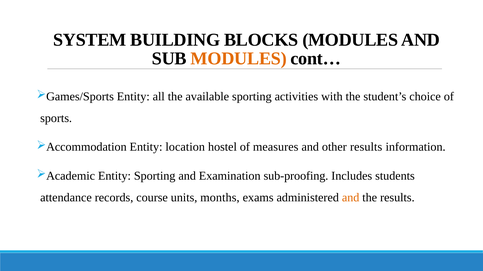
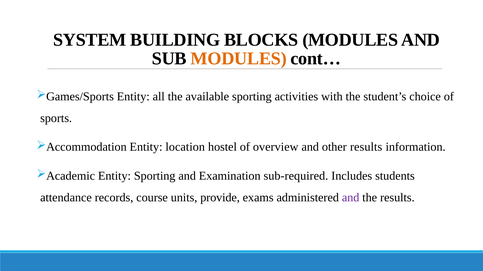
measures: measures -> overview
sub-proofing: sub-proofing -> sub-required
months: months -> provide
and at (351, 198) colour: orange -> purple
